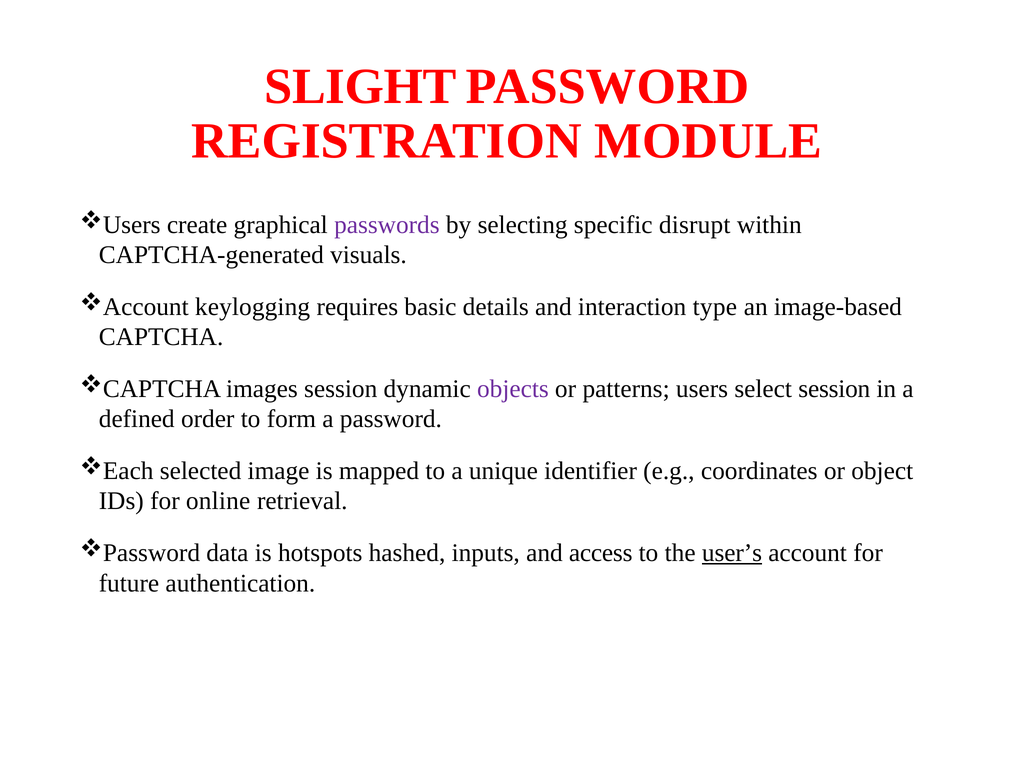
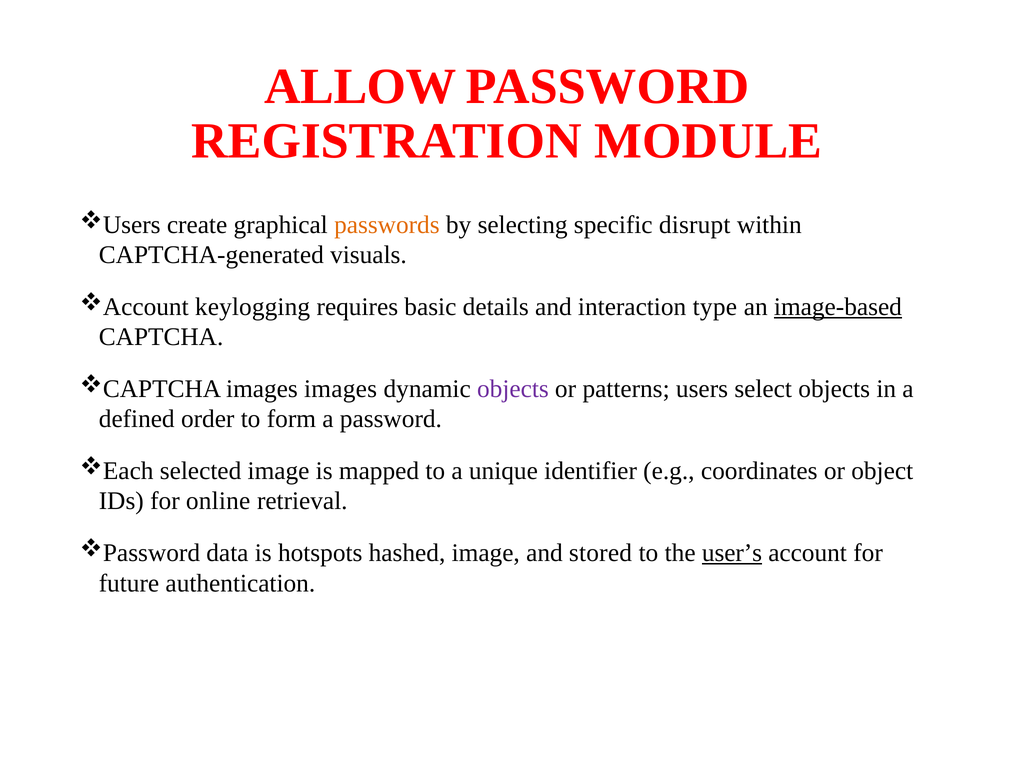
SLIGHT: SLIGHT -> ALLOW
passwords colour: purple -> orange
image-based underline: none -> present
images session: session -> images
select session: session -> objects
hashed inputs: inputs -> image
access: access -> stored
